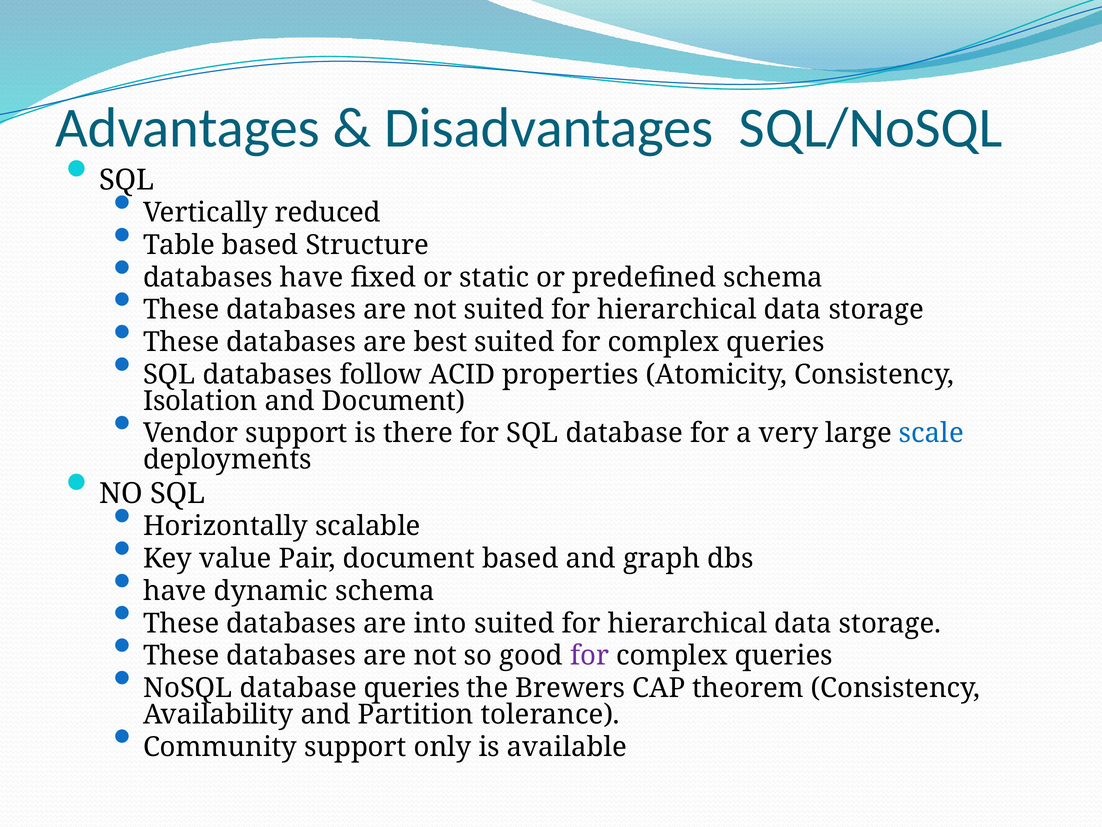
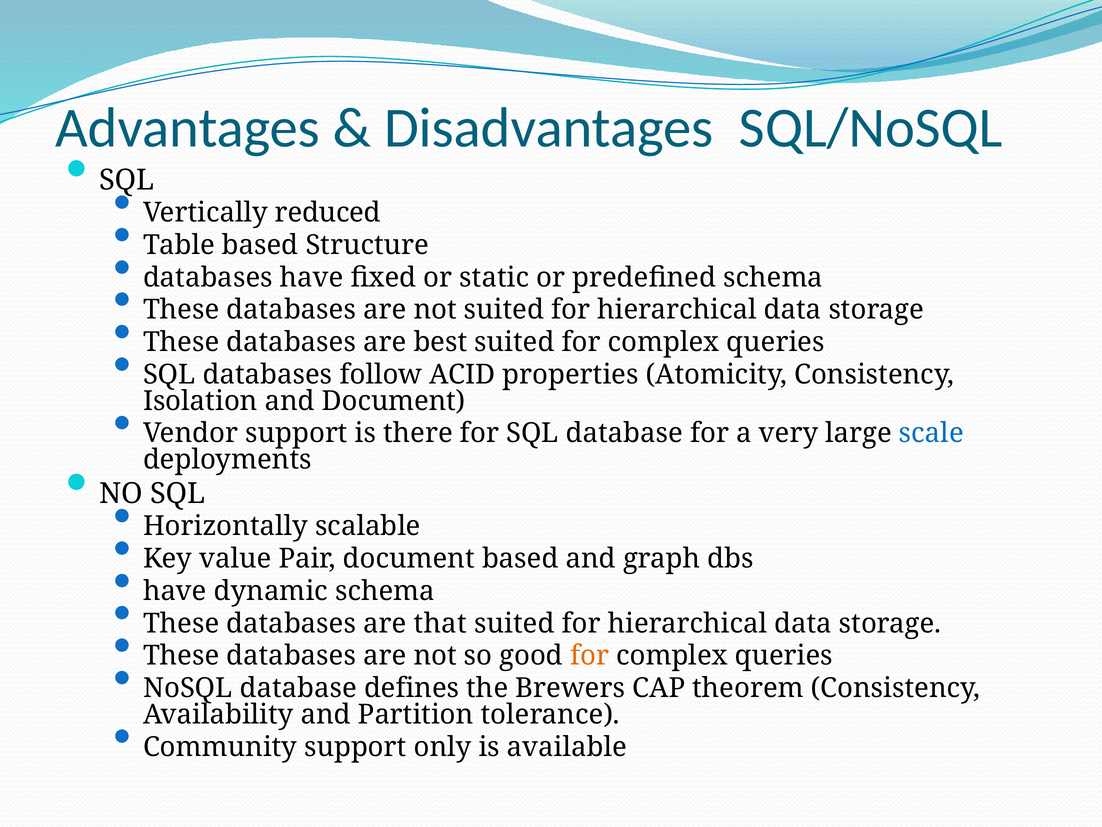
into: into -> that
for at (590, 655) colour: purple -> orange
database queries: queries -> defines
